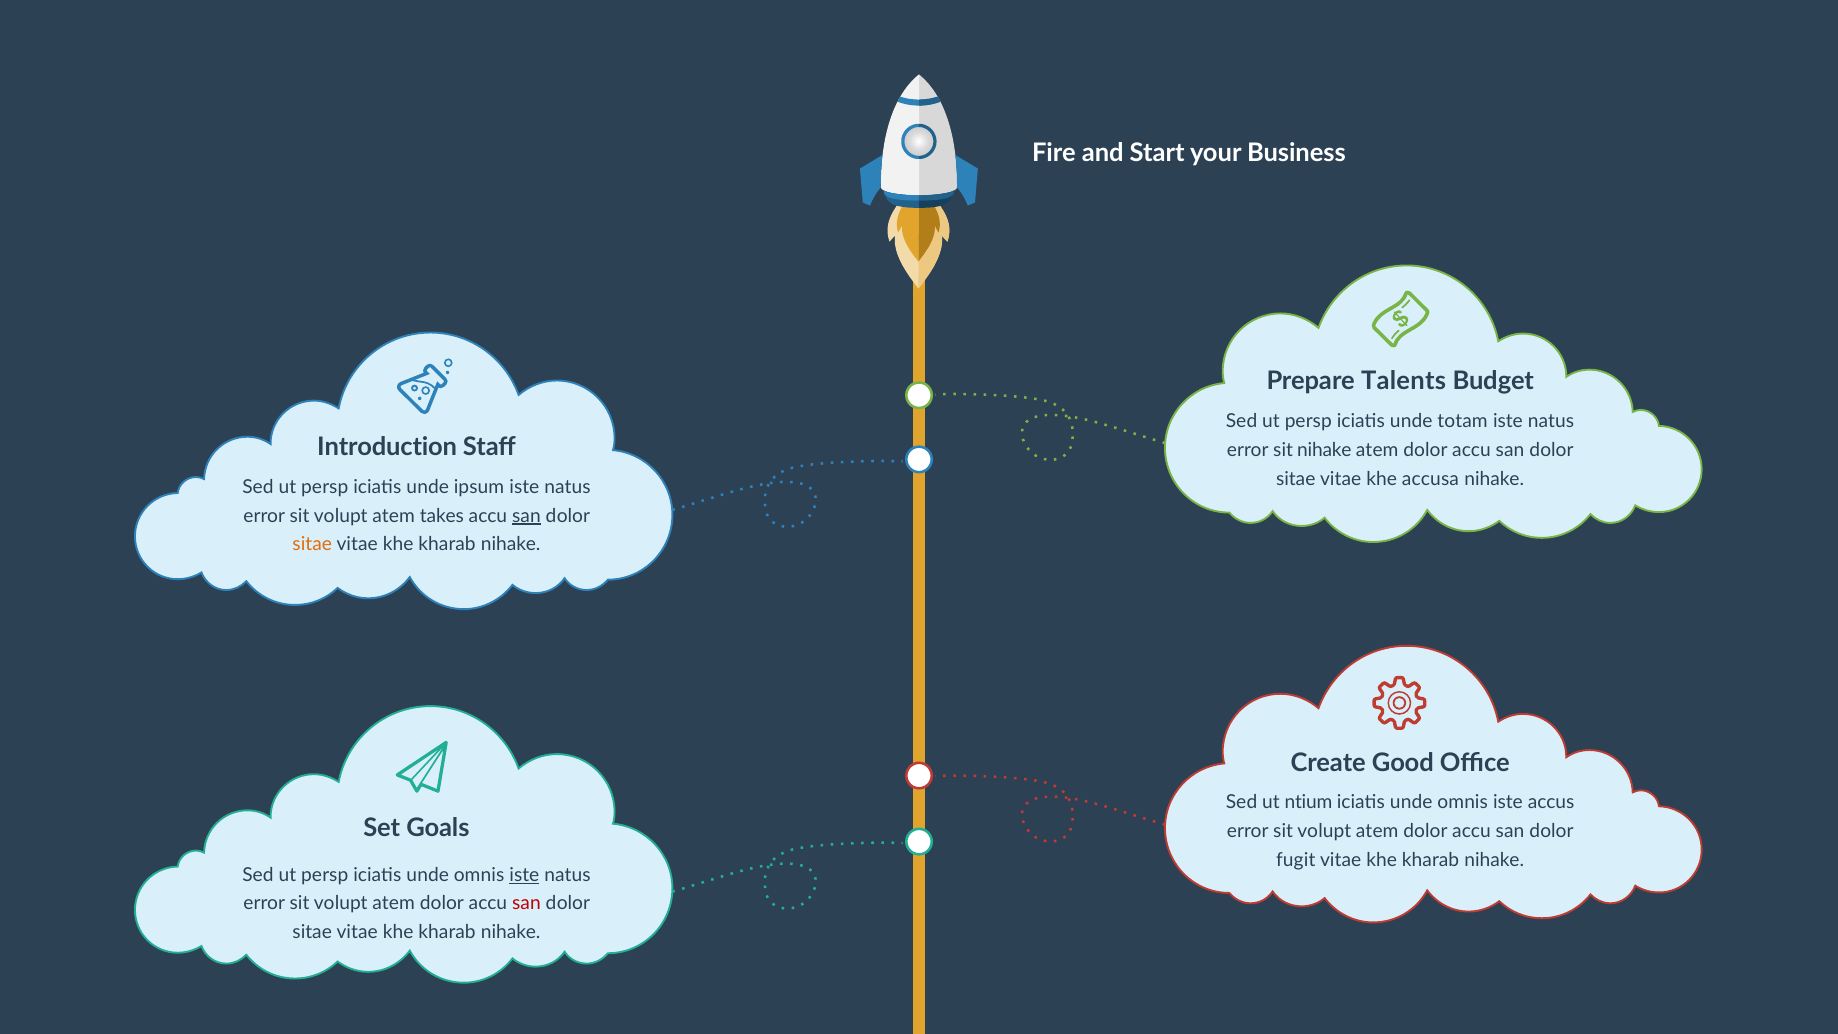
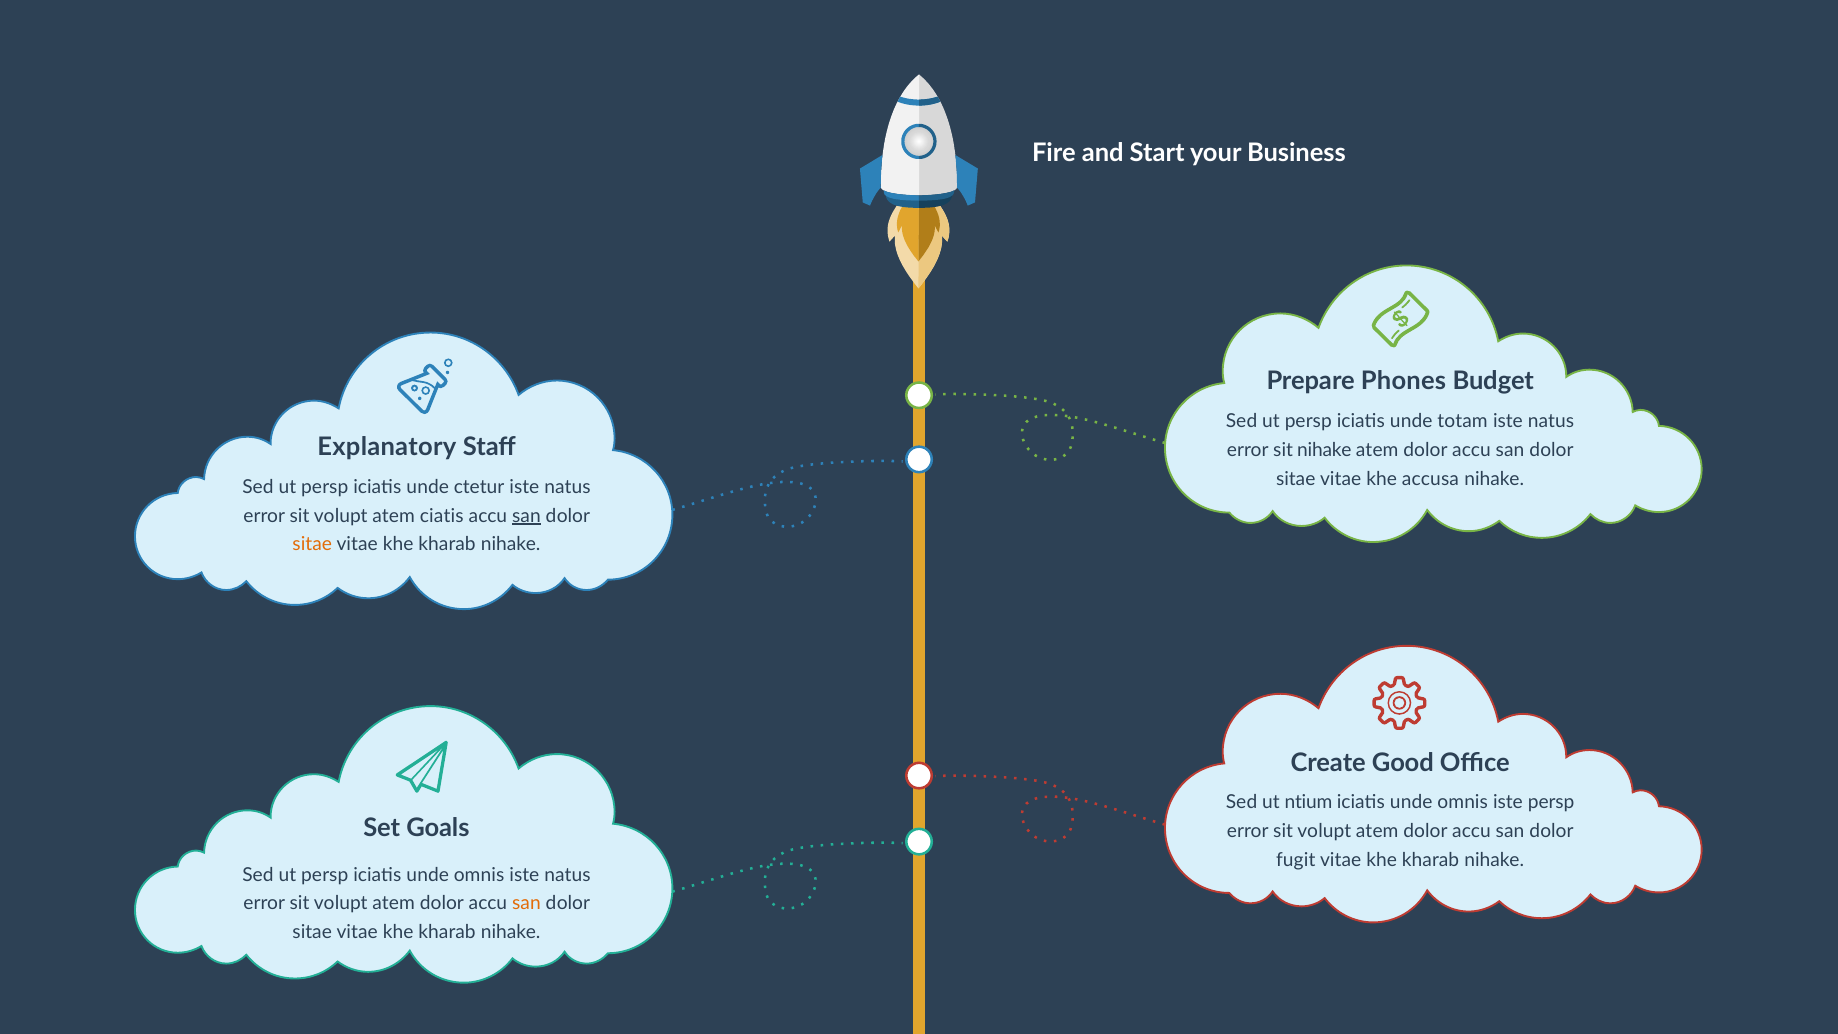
Talents: Talents -> Phones
Introduction: Introduction -> Explanatory
ipsum: ipsum -> ctetur
takes: takes -> ciatis
iste accus: accus -> persp
iste at (524, 875) underline: present -> none
san at (526, 904) colour: red -> orange
